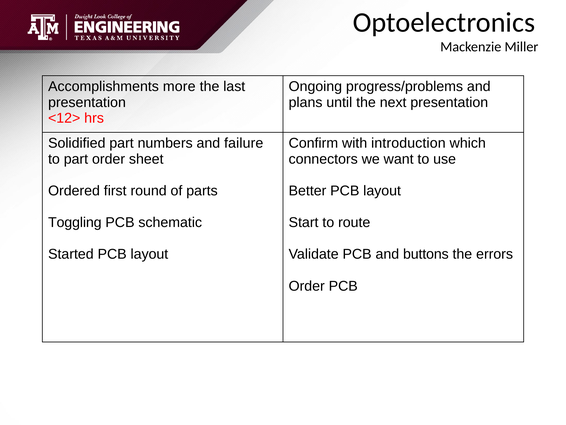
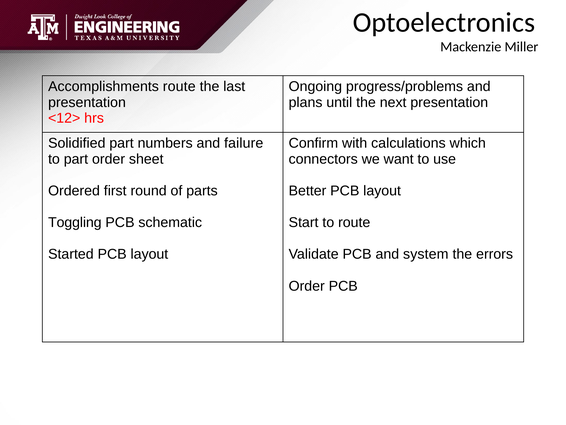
Accomplishments more: more -> route
introduction: introduction -> calculations
buttons: buttons -> system
